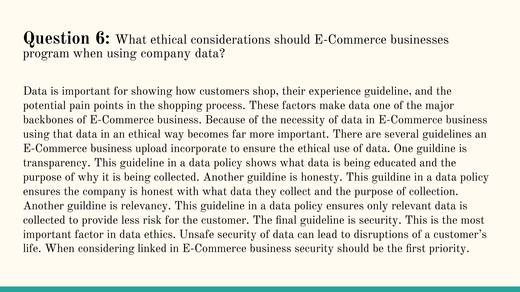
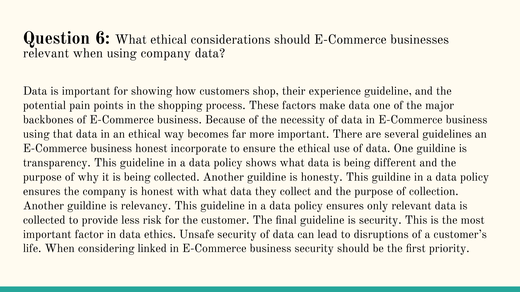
program at (46, 53): program -> relevant
business upload: upload -> honest
educated: educated -> different
